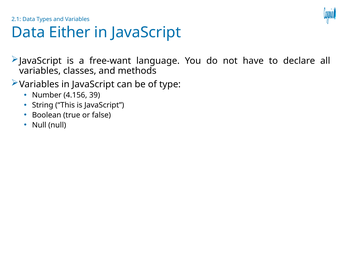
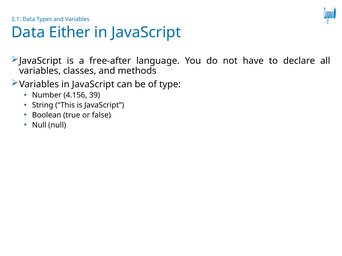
free-want: free-want -> free-after
